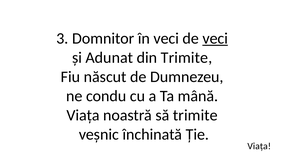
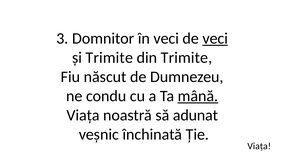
și Adunat: Adunat -> Trimite
mână underline: none -> present
să trimite: trimite -> adunat
